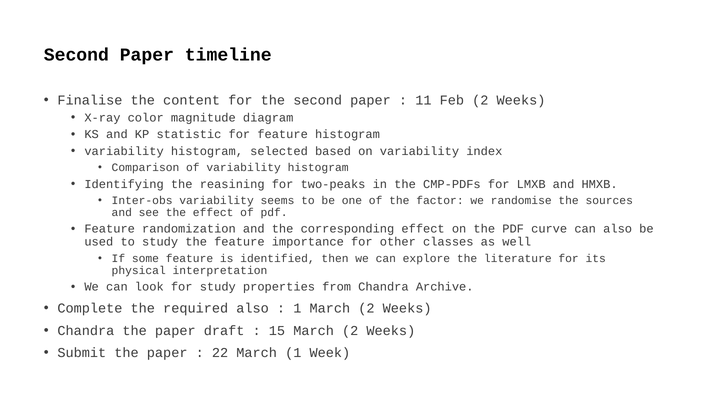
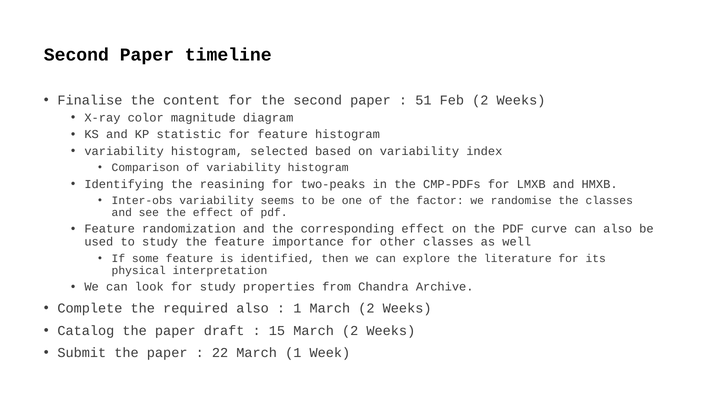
11: 11 -> 51
the sources: sources -> classes
Chandra at (86, 330): Chandra -> Catalog
